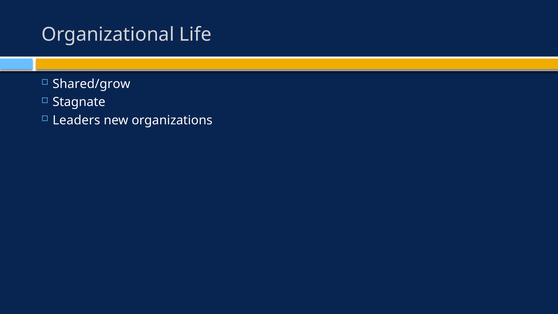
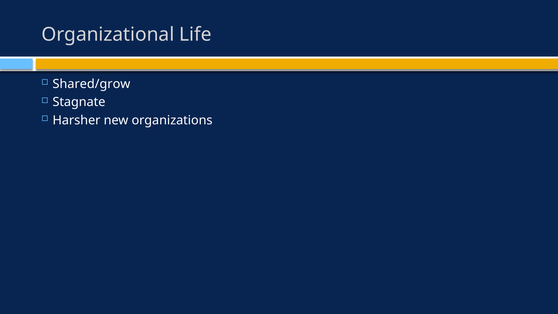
Leaders: Leaders -> Harsher
